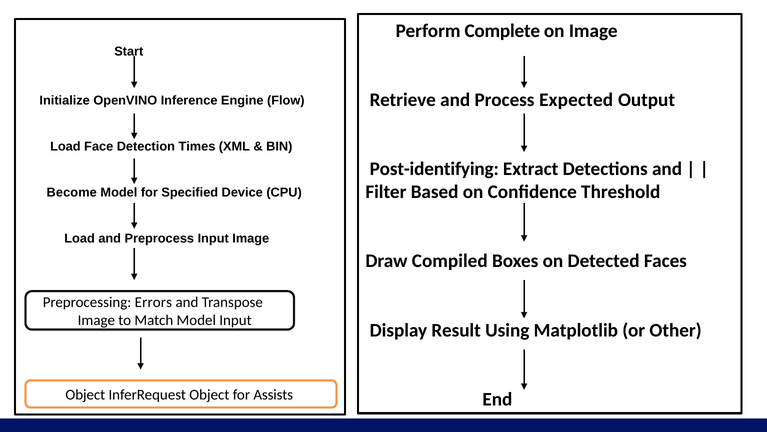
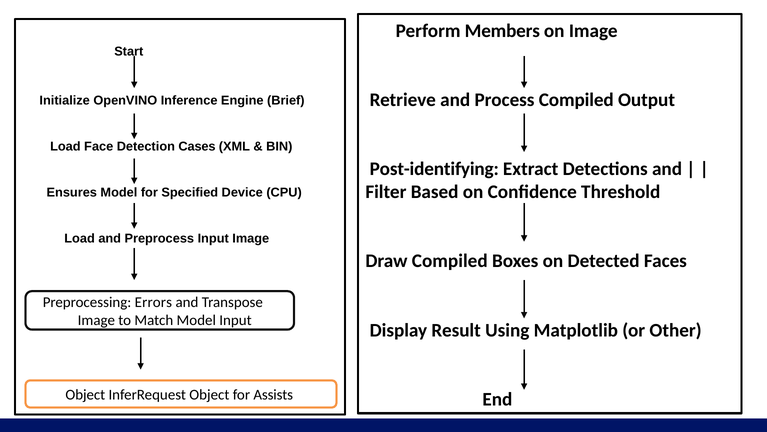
Complete: Complete -> Members
Process Expected: Expected -> Compiled
Flow: Flow -> Brief
Times: Times -> Cases
Become: Become -> Ensures
